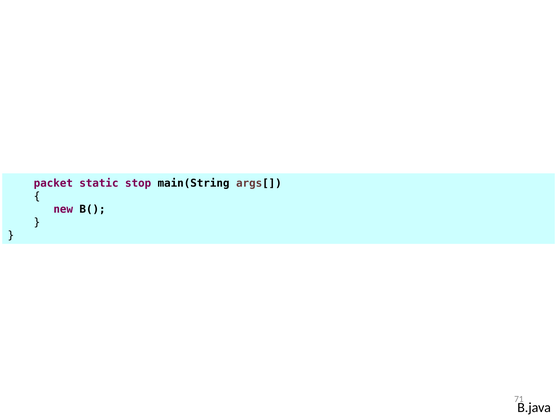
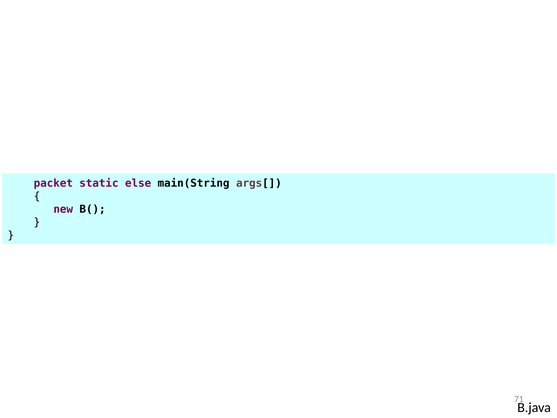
stop: stop -> else
